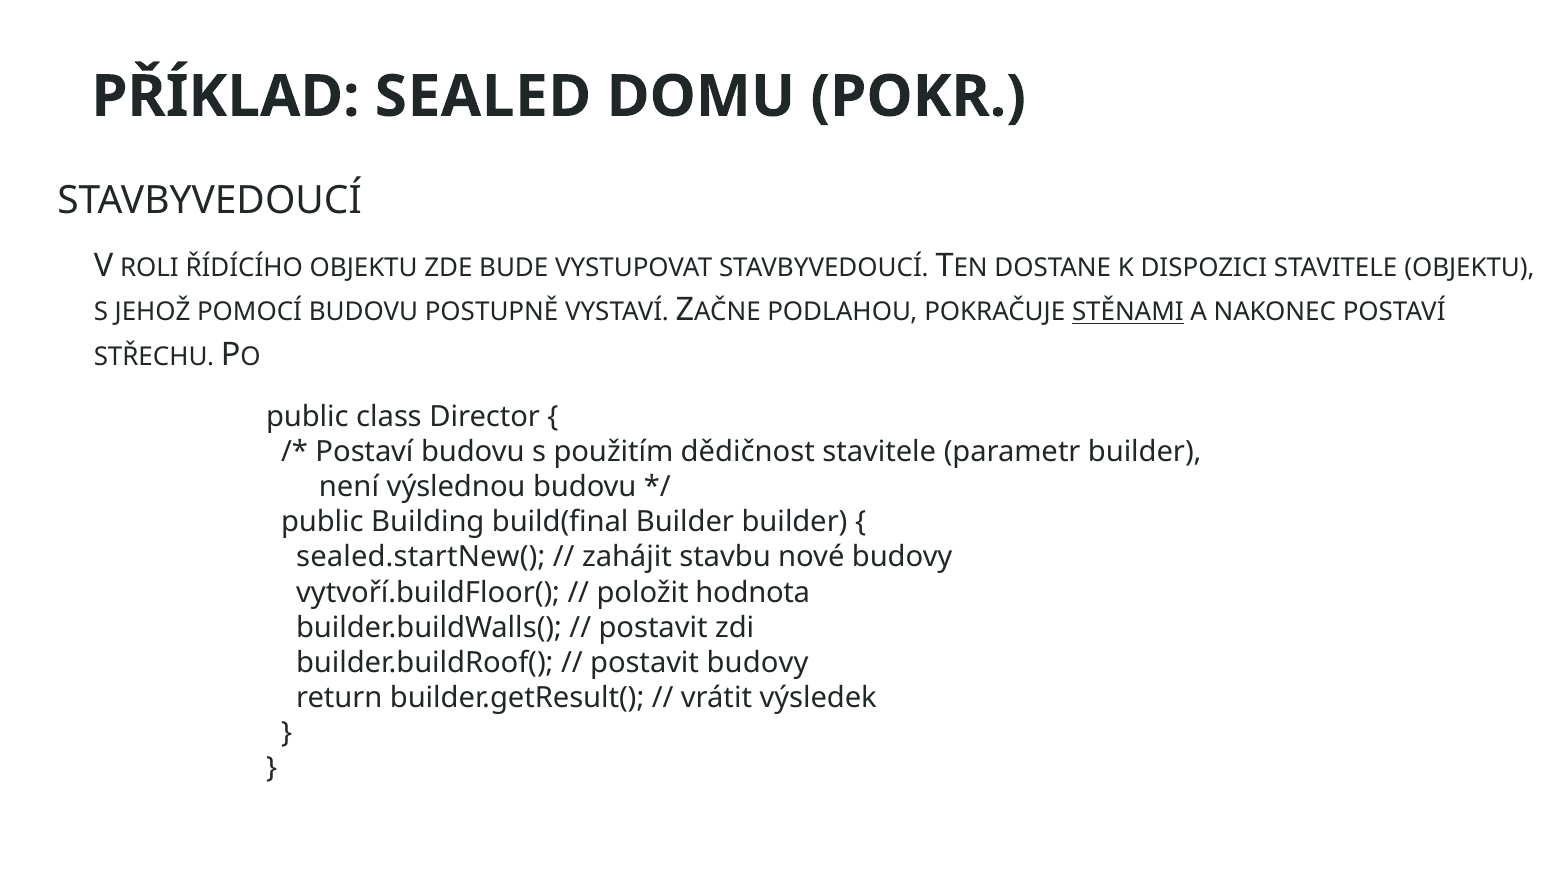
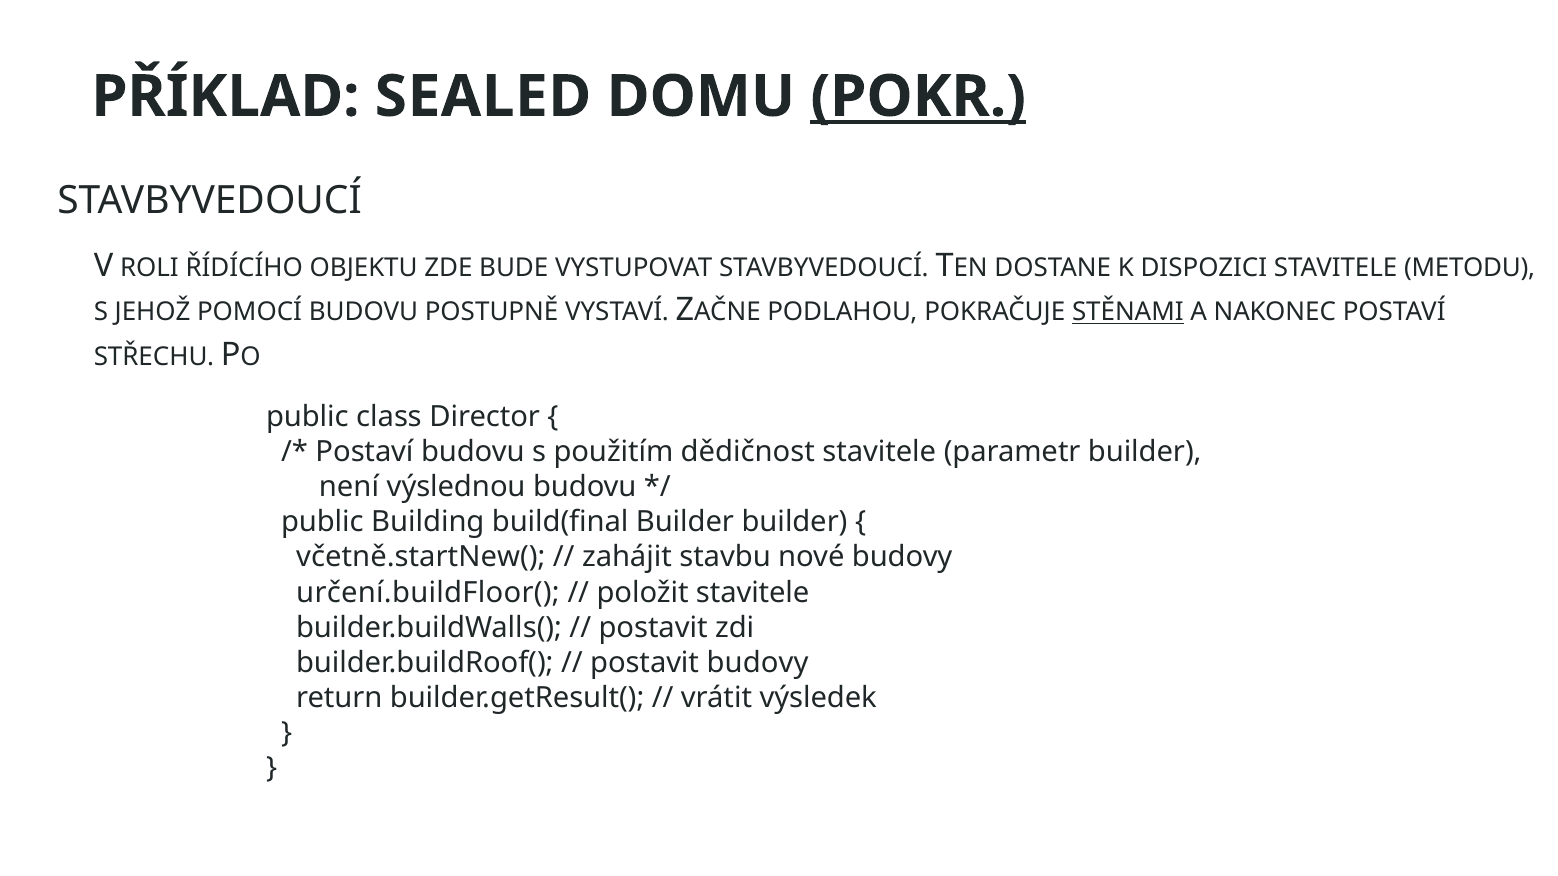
POKR underline: none -> present
STAVITELE OBJEKTU: OBJEKTU -> METODU
sealed.startNew(: sealed.startNew( -> včetně.startNew(
vytvoří.buildFloor(: vytvoří.buildFloor( -> určení.buildFloor(
položit hodnota: hodnota -> stavitele
